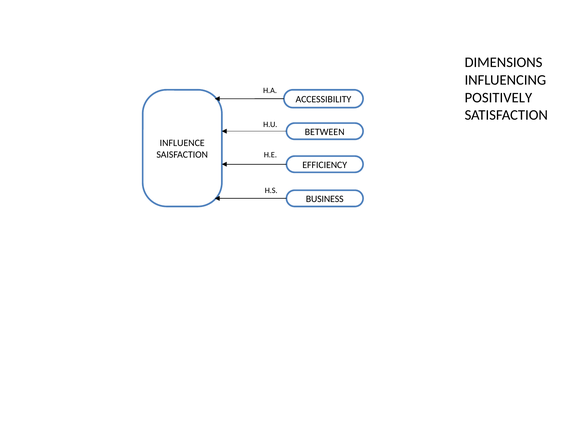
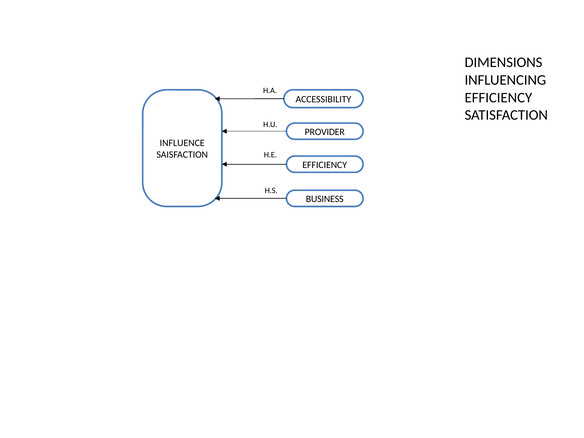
POSITIVELY at (498, 98): POSITIVELY -> EFFICIENCY
BETWEEN: BETWEEN -> PROVIDER
